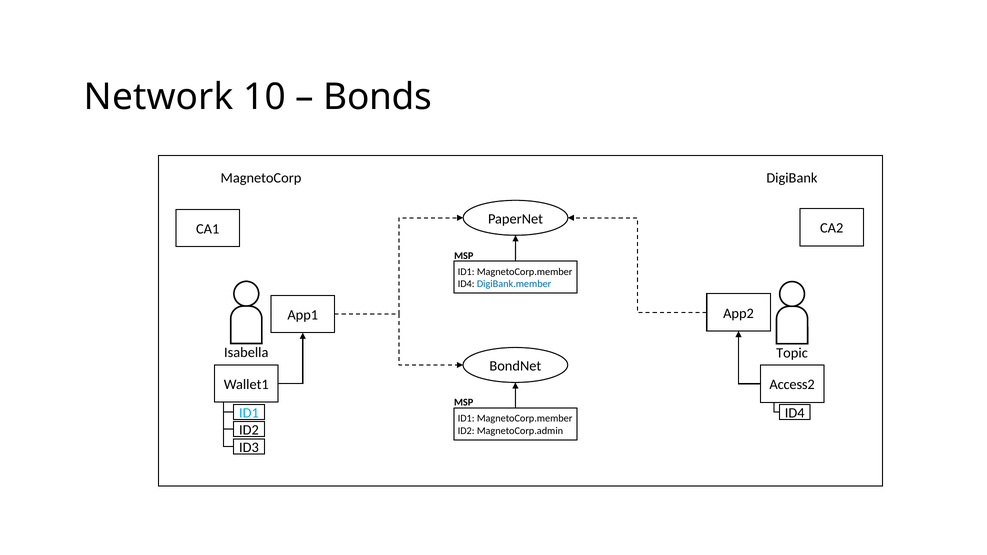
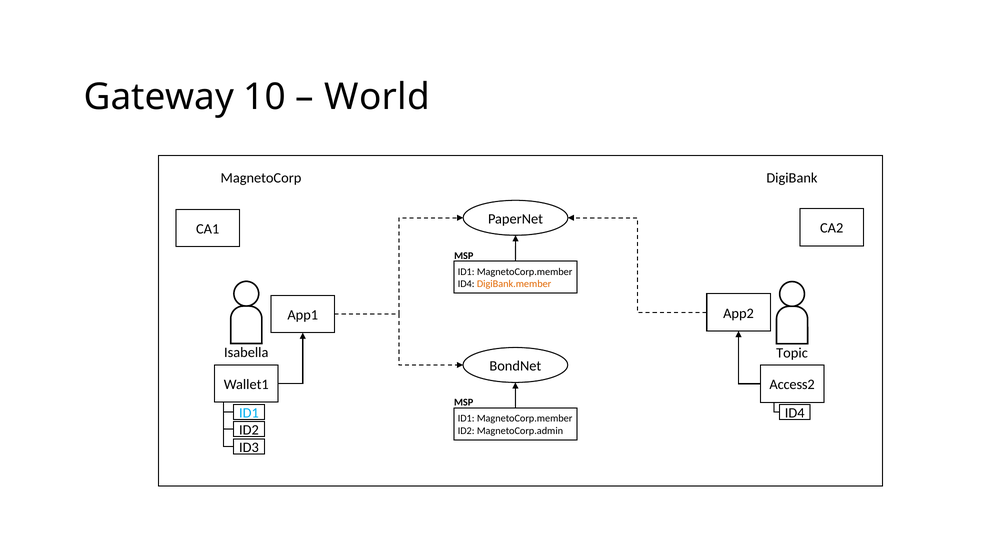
Network: Network -> Gateway
Bonds: Bonds -> World
DigiBank.member colour: blue -> orange
